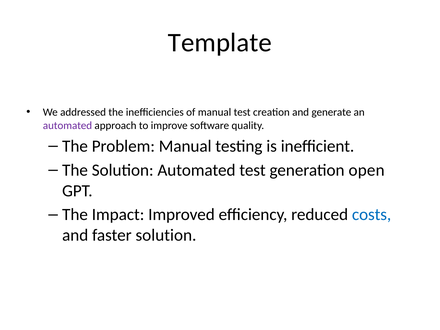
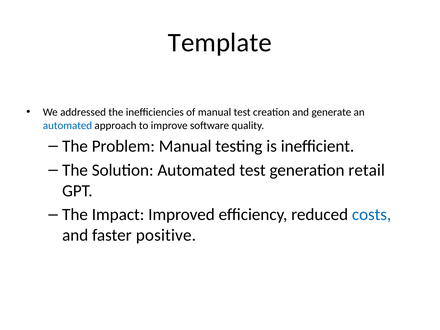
automated at (68, 125) colour: purple -> blue
open: open -> retail
faster solution: solution -> positive
